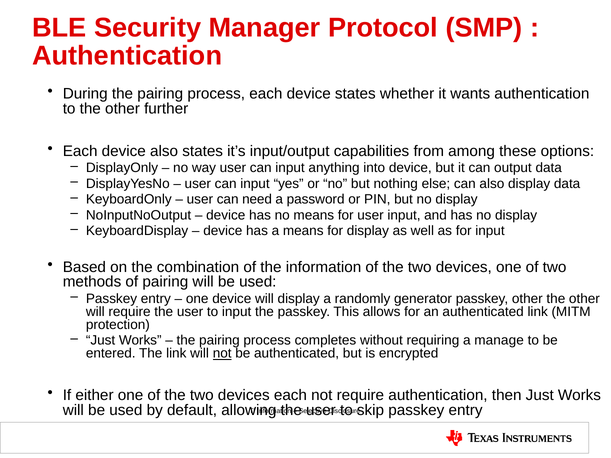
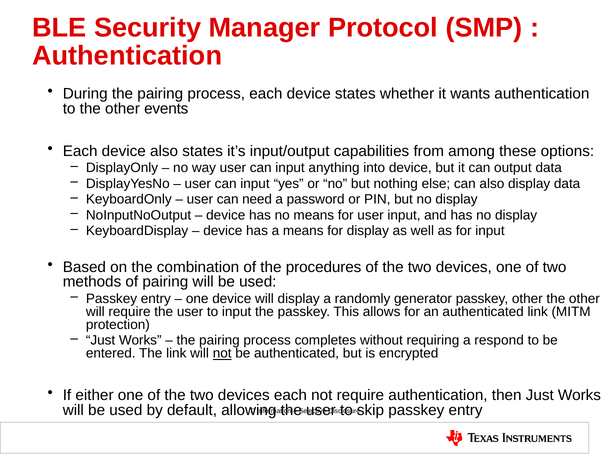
further: further -> events
the information: information -> procedures
manage: manage -> respond
